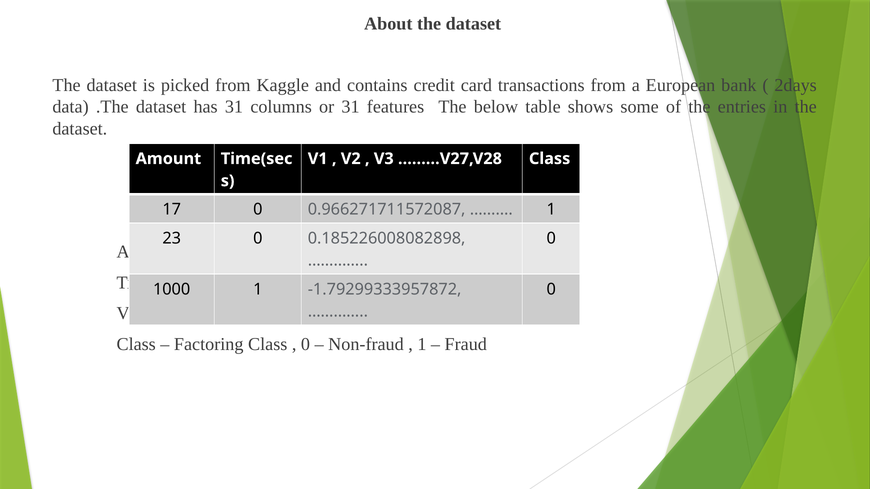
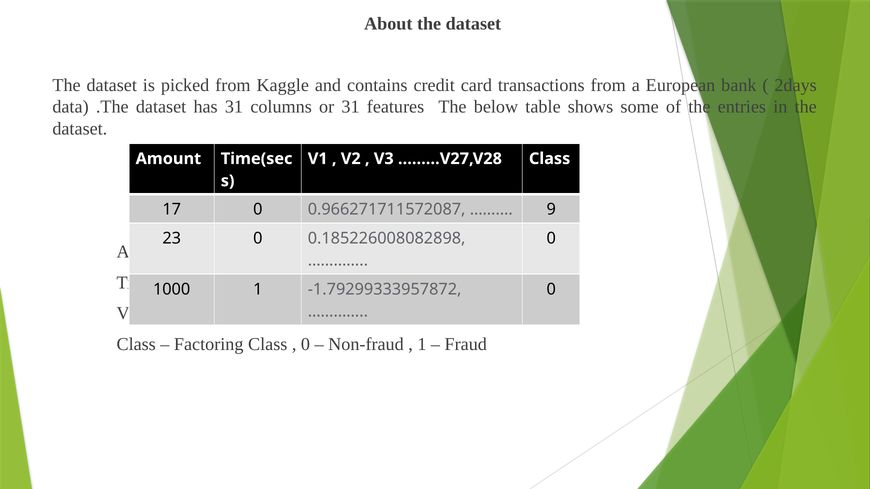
1 at (551, 210): 1 -> 9
